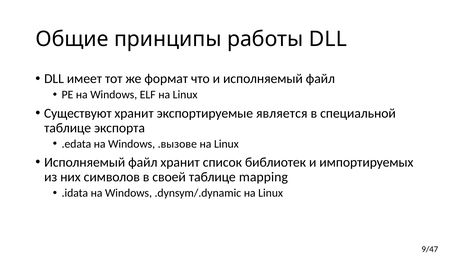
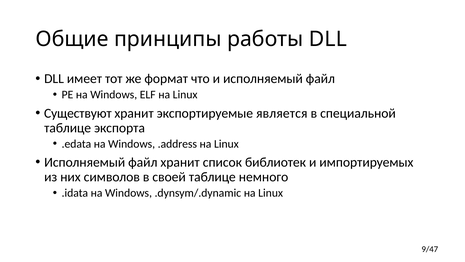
.вызове: .вызове -> .address
mapping: mapping -> немного
